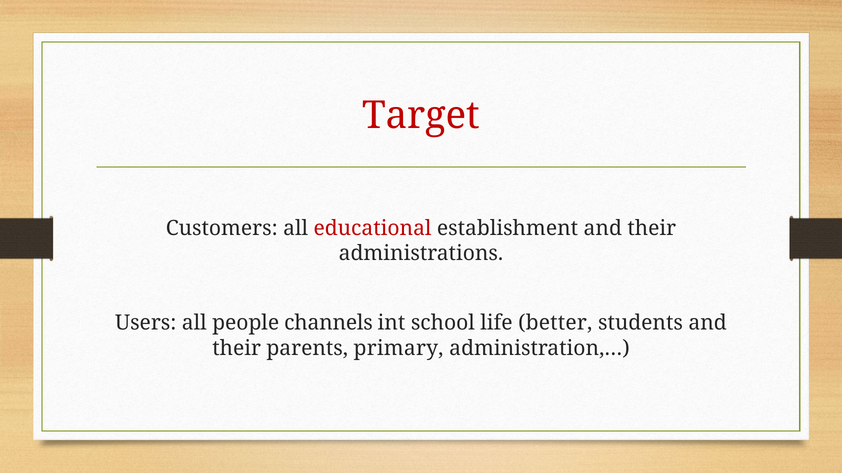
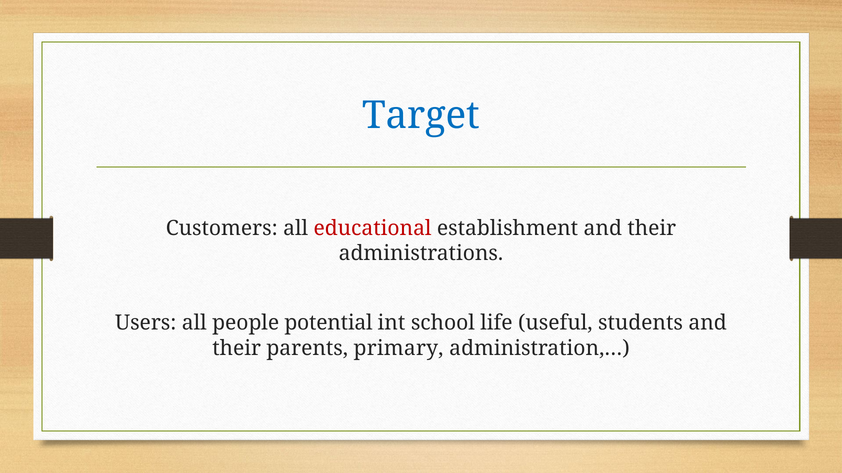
Target colour: red -> blue
channels: channels -> potential
better: better -> useful
